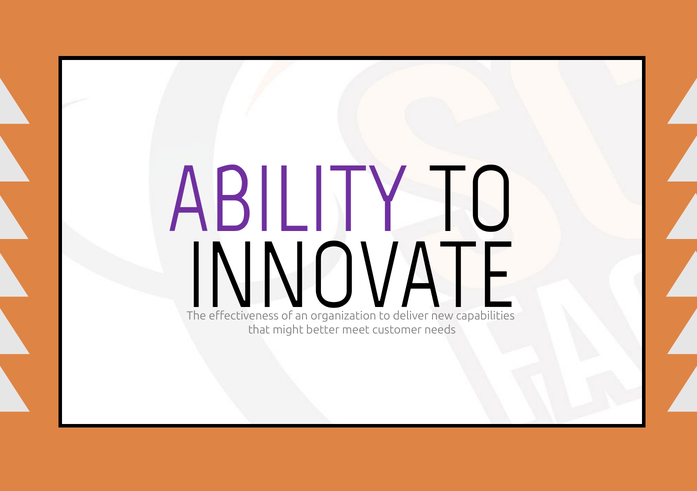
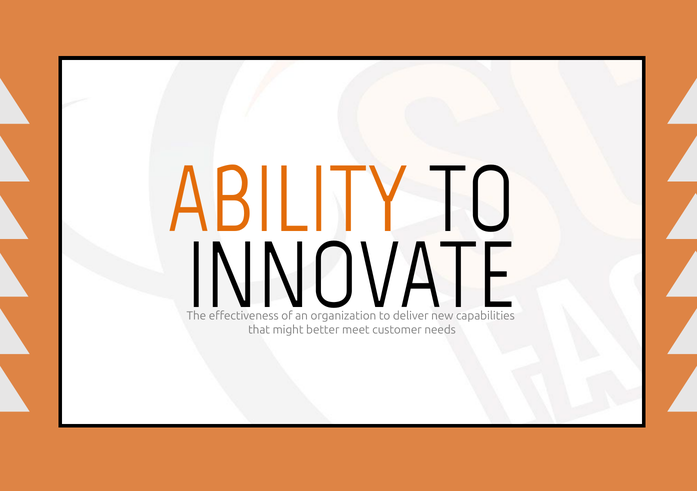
ABILITY colour: purple -> orange
